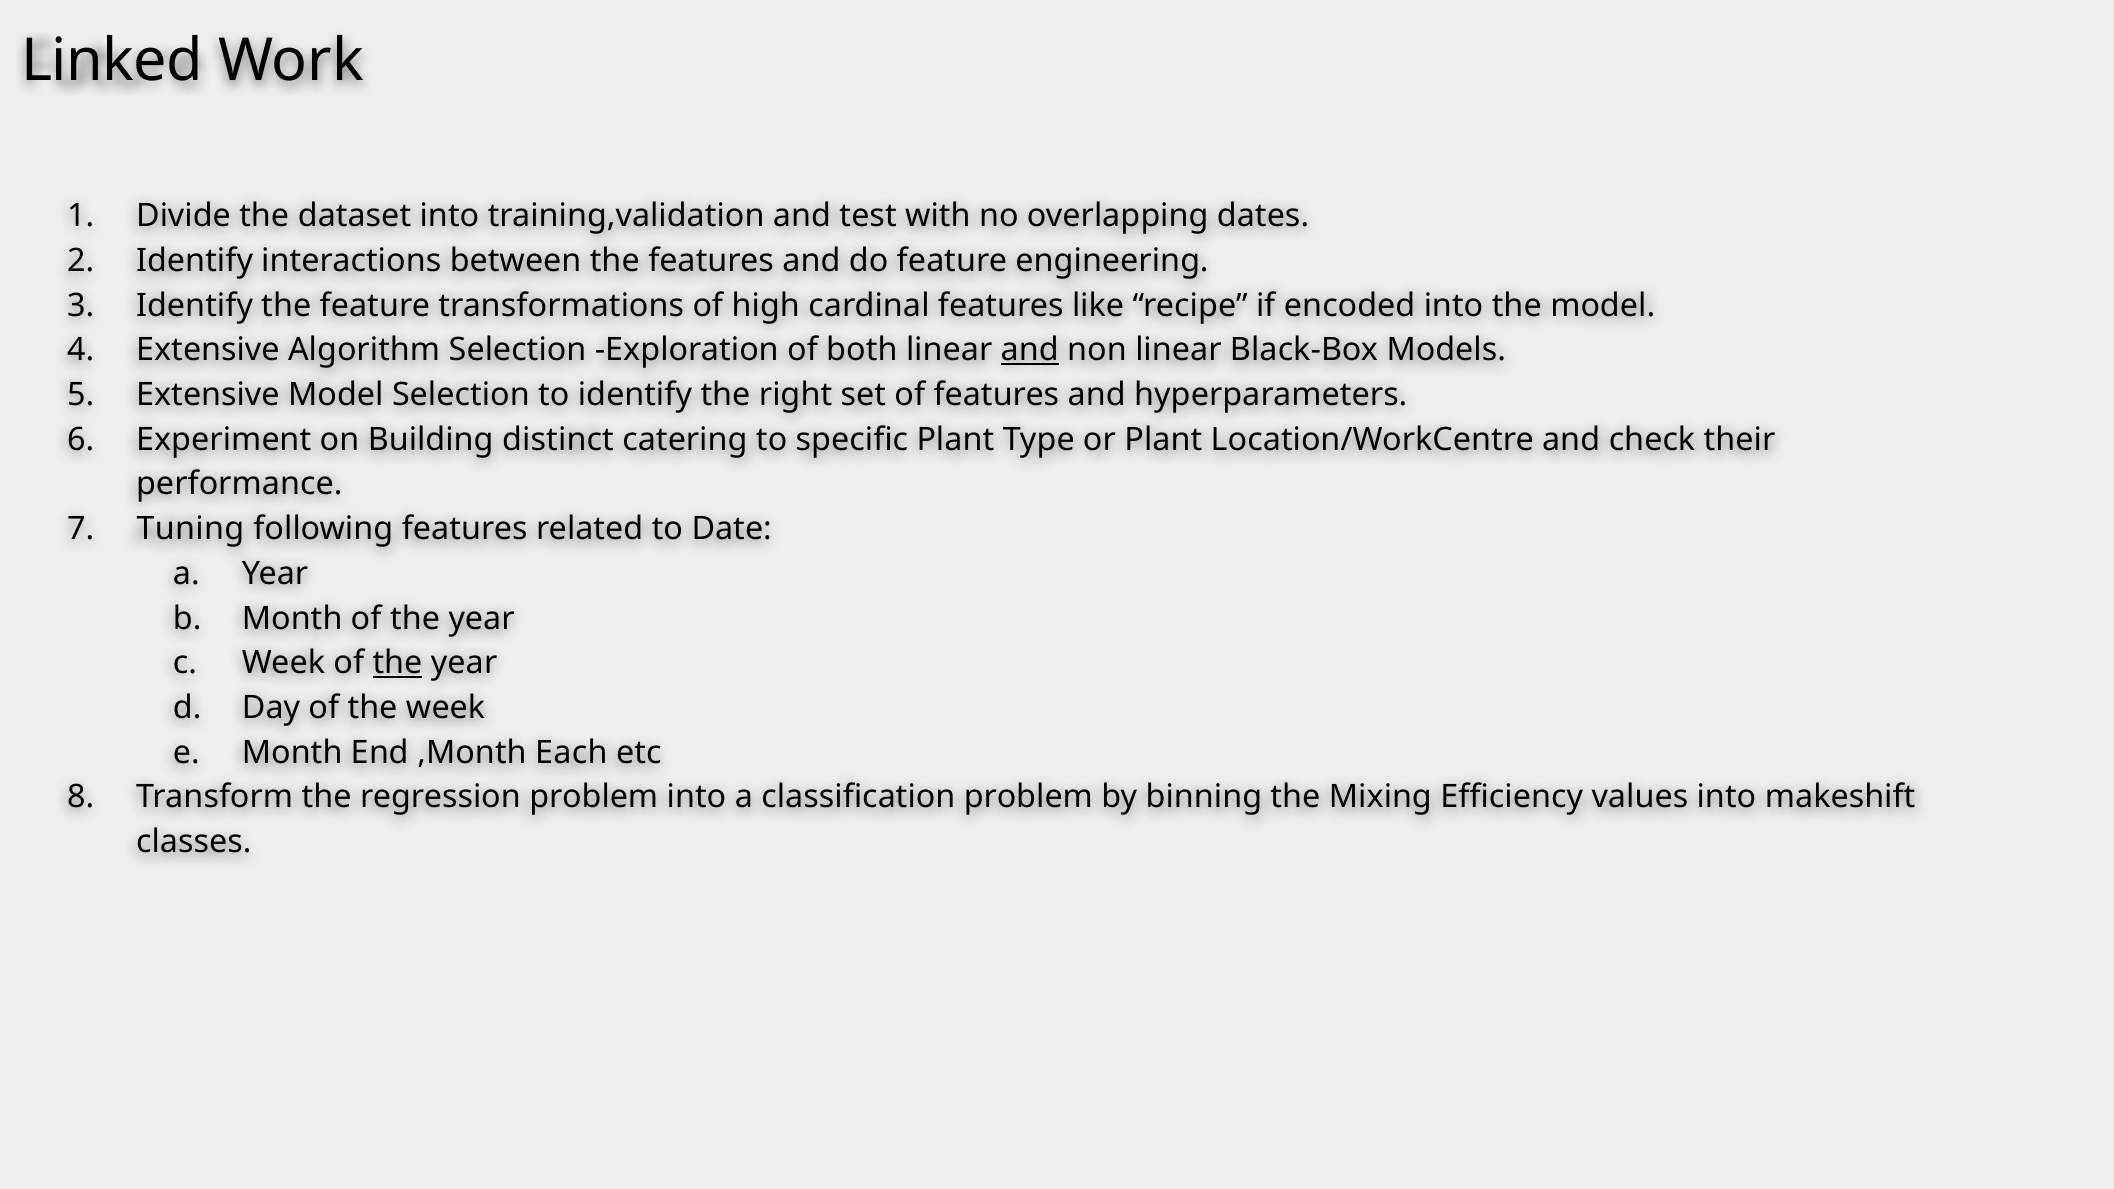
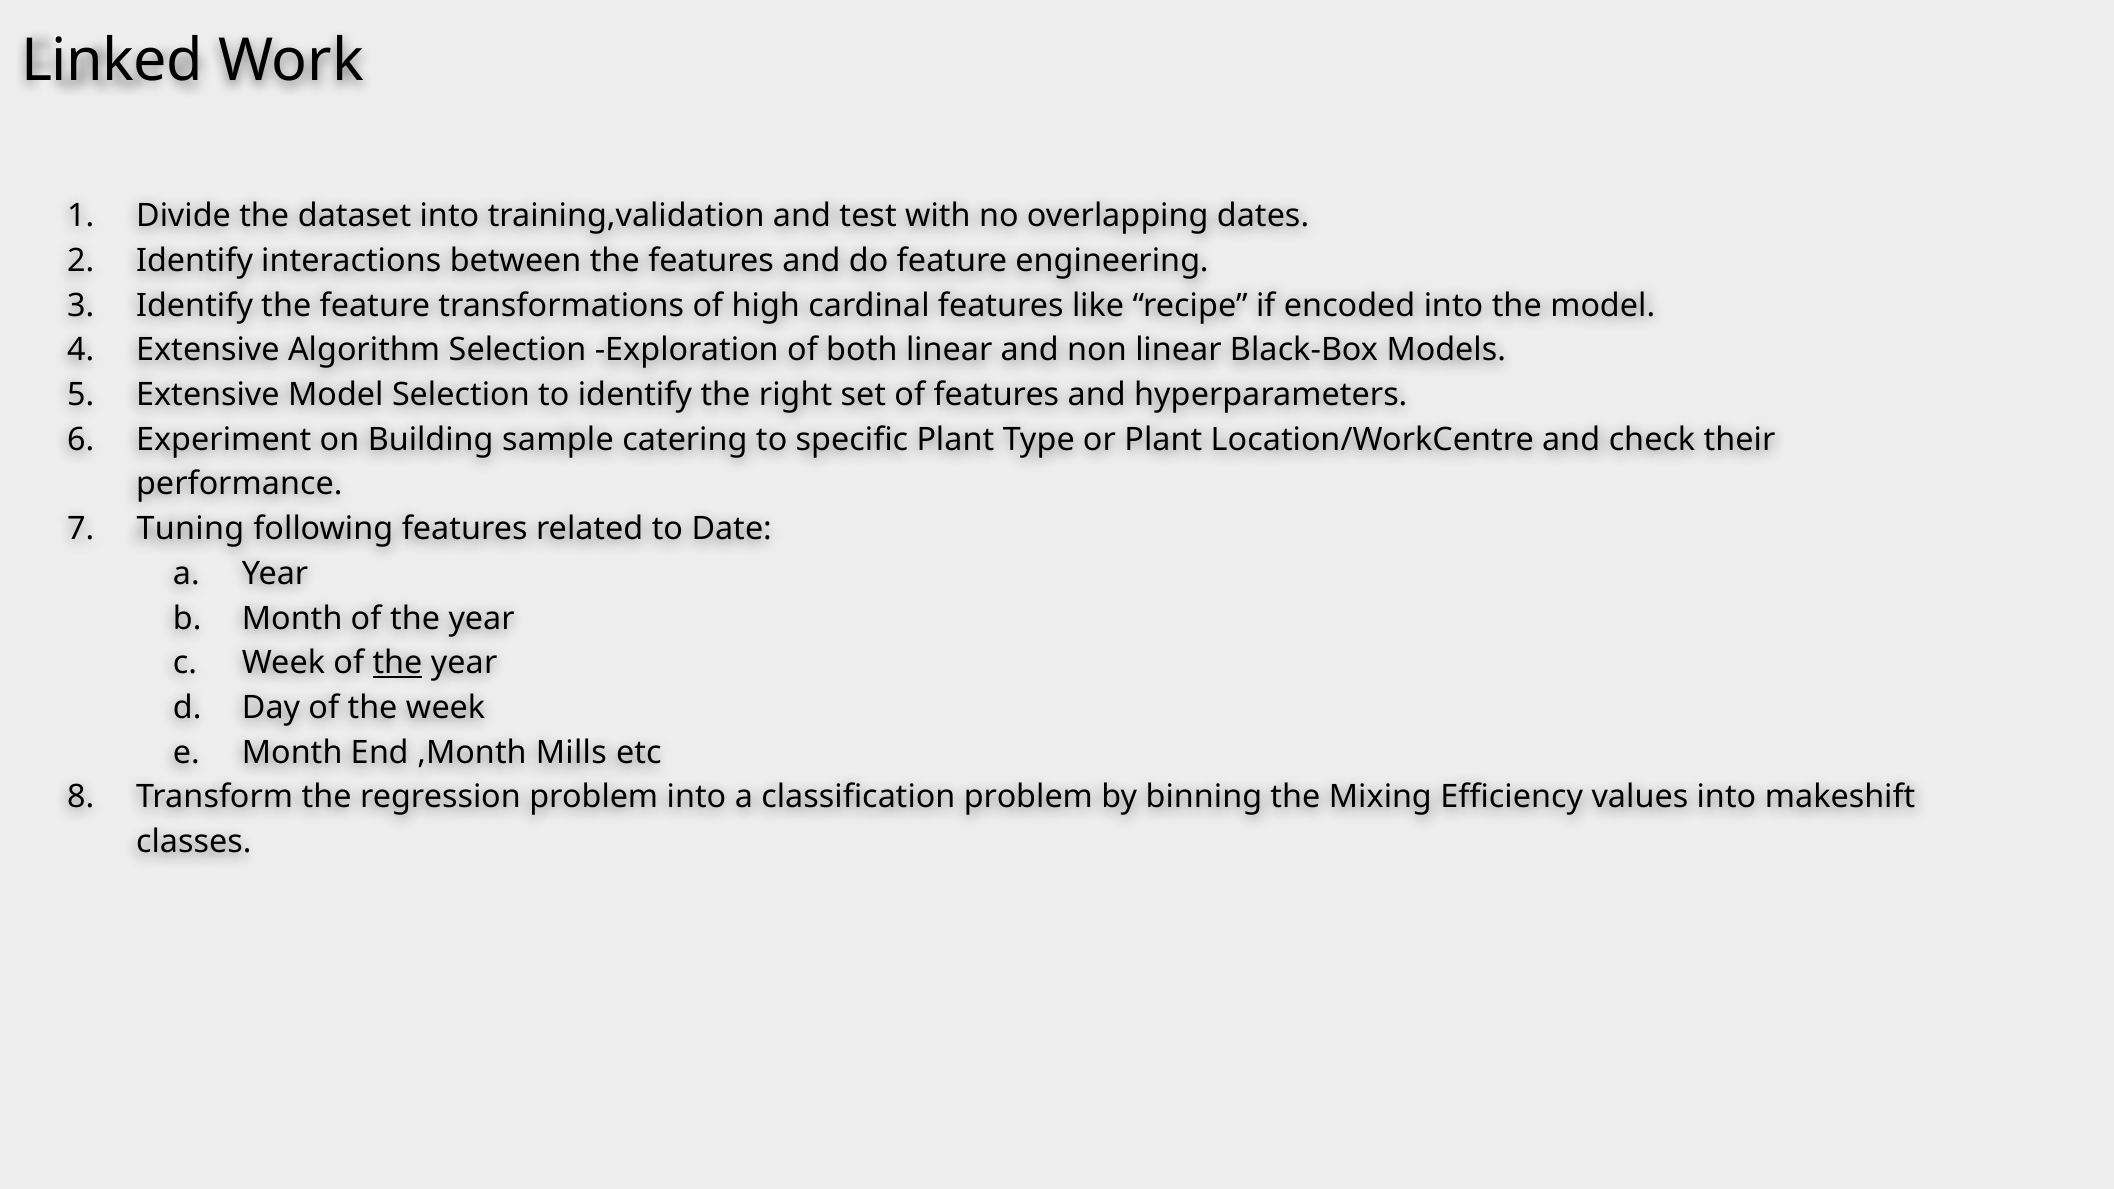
and at (1030, 350) underline: present -> none
distinct: distinct -> sample
Each: Each -> Mills
